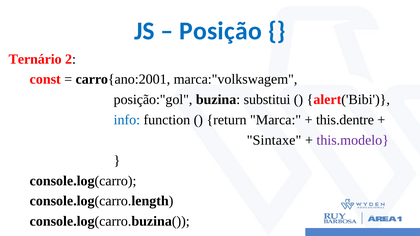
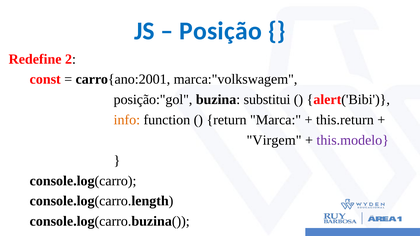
Ternário: Ternário -> Redefine
info colour: blue -> orange
this.dentre: this.dentre -> this.return
Sintaxe: Sintaxe -> Virgem
